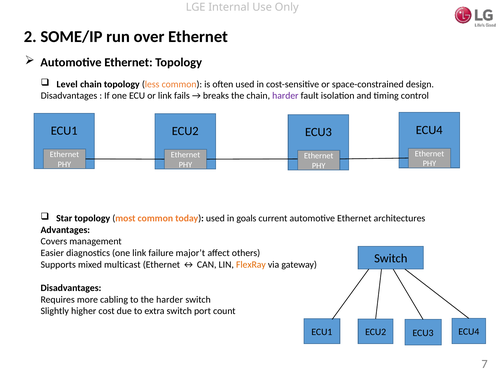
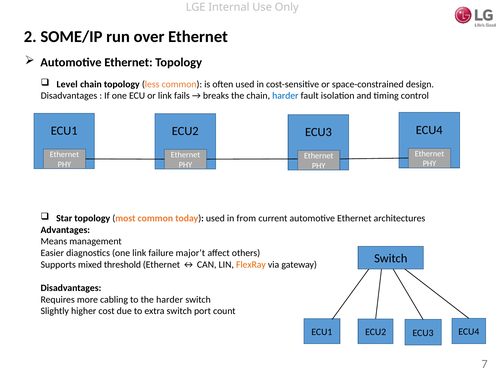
harder at (285, 96) colour: purple -> blue
goals: goals -> from
Covers: Covers -> Means
multicast: multicast -> threshold
